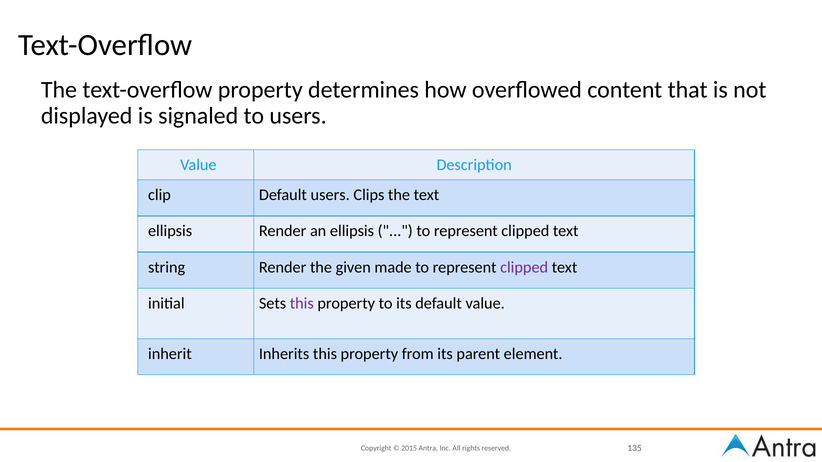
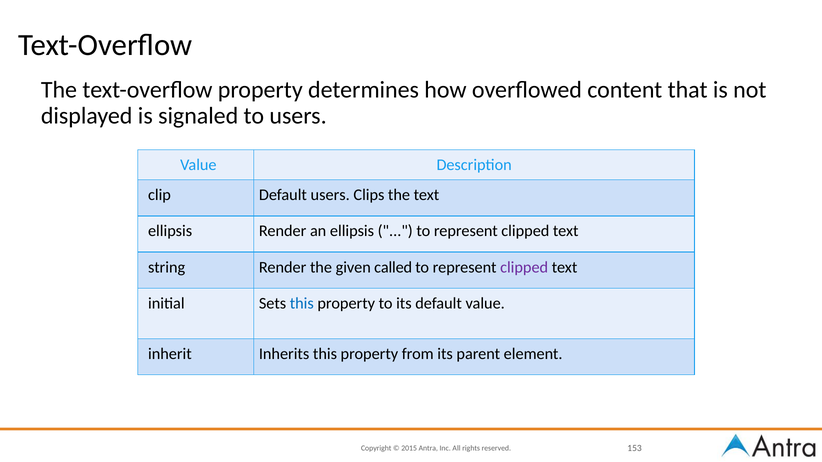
made: made -> called
this at (302, 304) colour: purple -> blue
135: 135 -> 153
